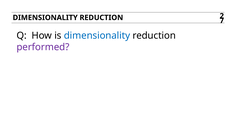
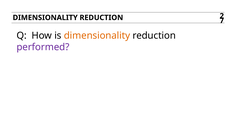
dimensionality at (97, 35) colour: blue -> orange
